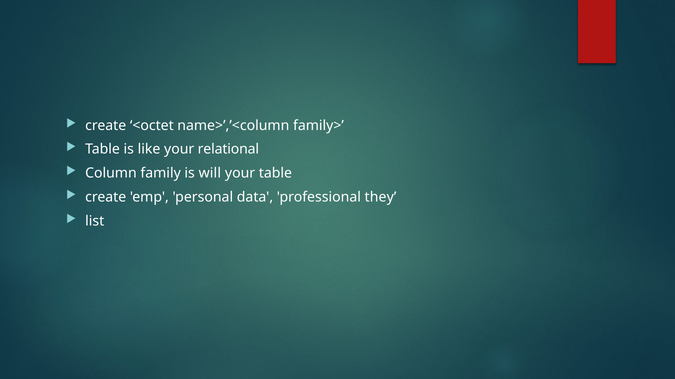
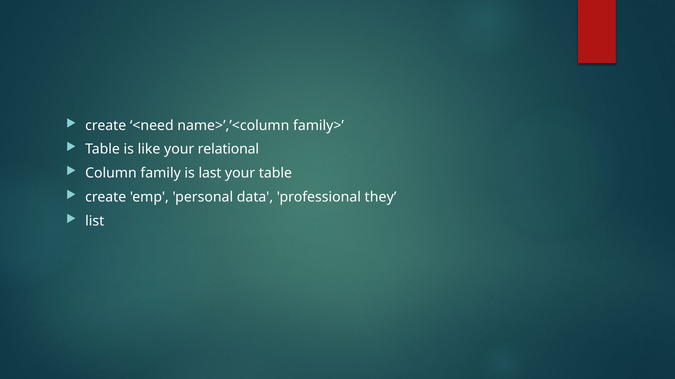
<octet: <octet -> <need
will: will -> last
